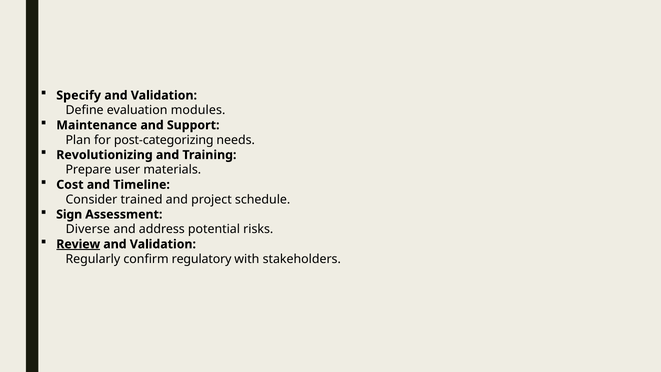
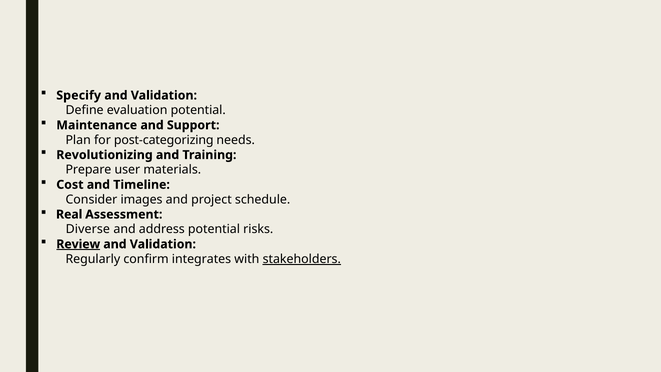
evaluation modules: modules -> potential
trained: trained -> images
Sign: Sign -> Real
regulatory: regulatory -> integrates
stakeholders underline: none -> present
